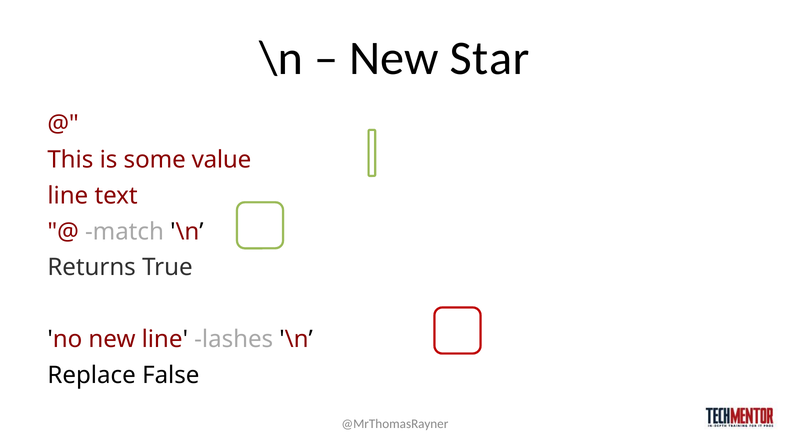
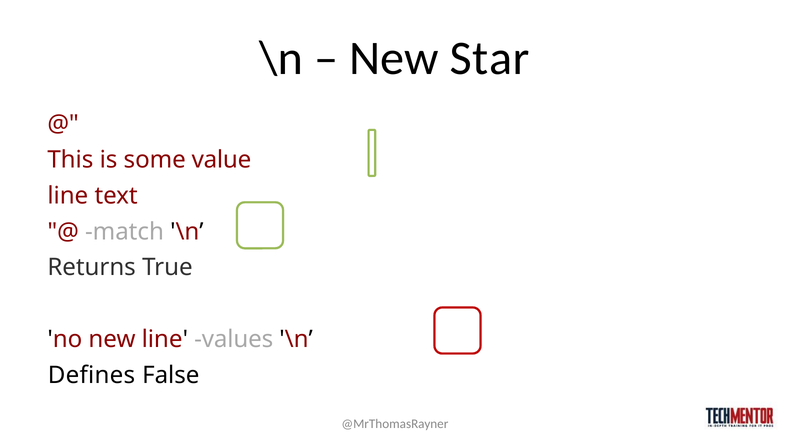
lashes: lashes -> values
Replace: Replace -> Defines
